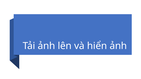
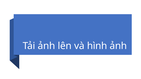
hiển: hiển -> hình
